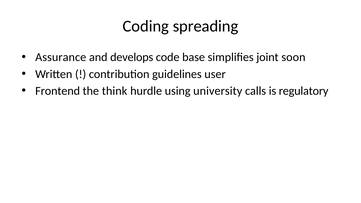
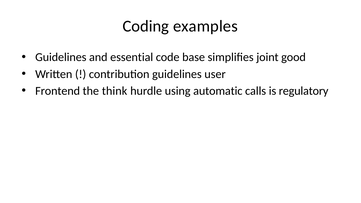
spreading: spreading -> examples
Assurance at (61, 57): Assurance -> Guidelines
develops: develops -> essential
soon: soon -> good
university: university -> automatic
